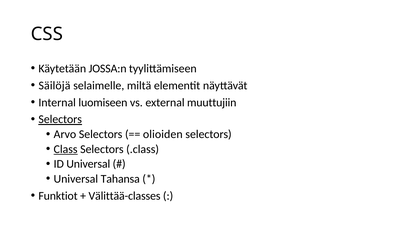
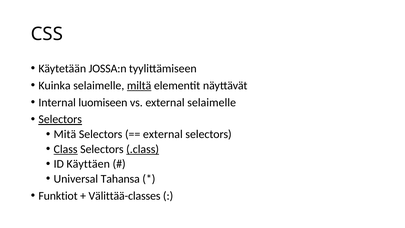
Säilöjä: Säilöjä -> Kuinka
miltä underline: none -> present
external muuttujiin: muuttujiin -> selaimelle
Arvo: Arvo -> Mitä
olioiden at (163, 134): olioiden -> external
.class underline: none -> present
ID Universal: Universal -> Käyttäen
